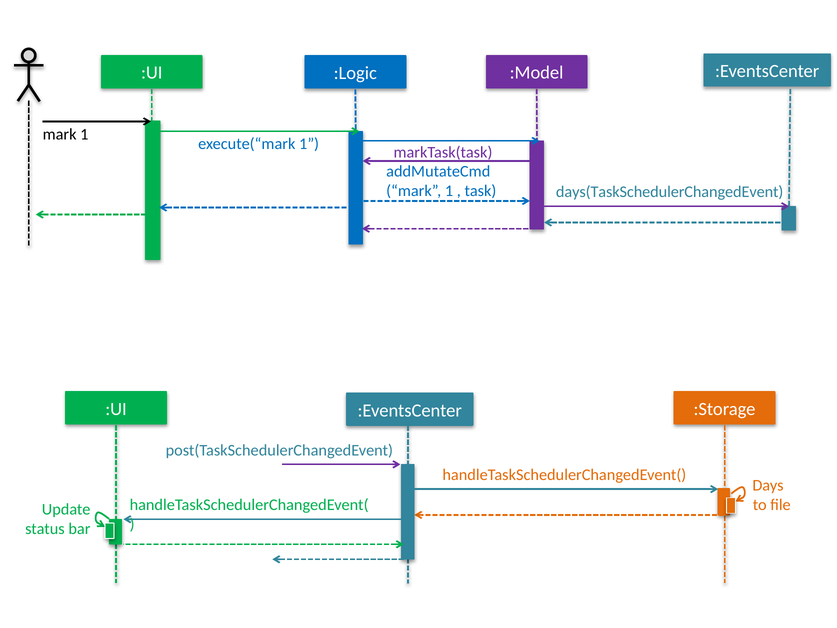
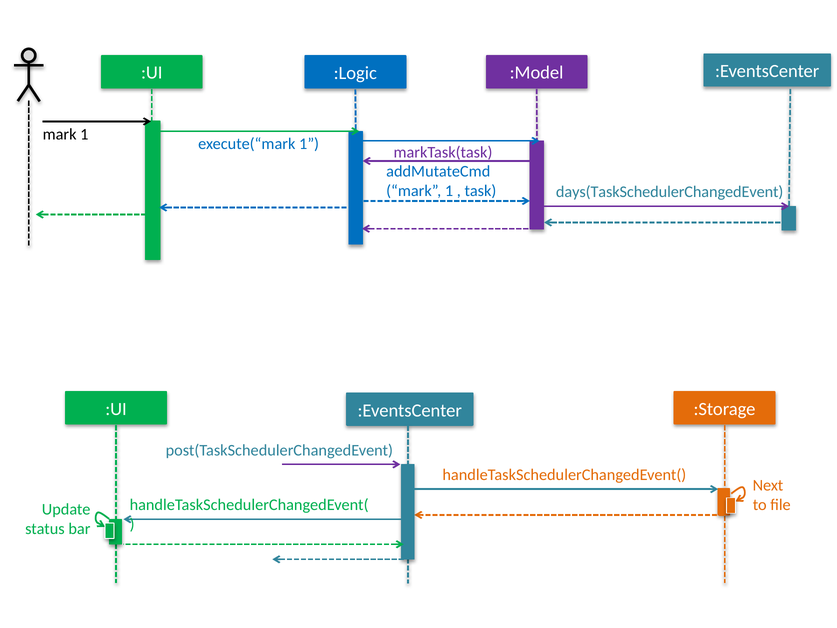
Days: Days -> Next
